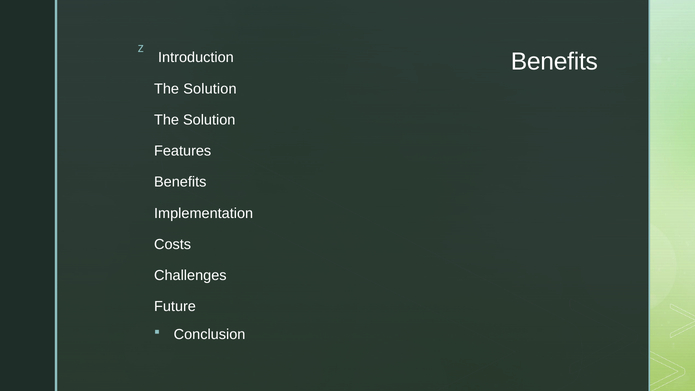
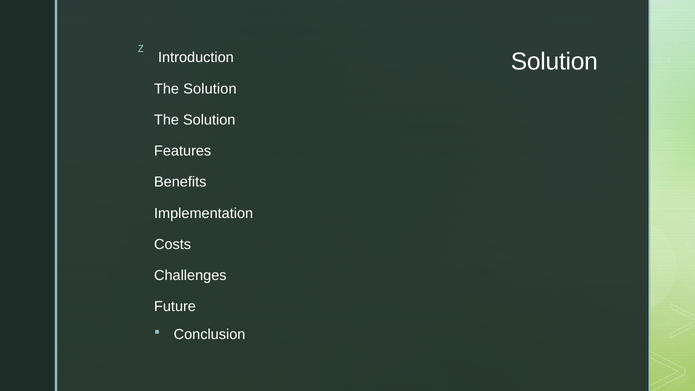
Benefits at (554, 62): Benefits -> Solution
